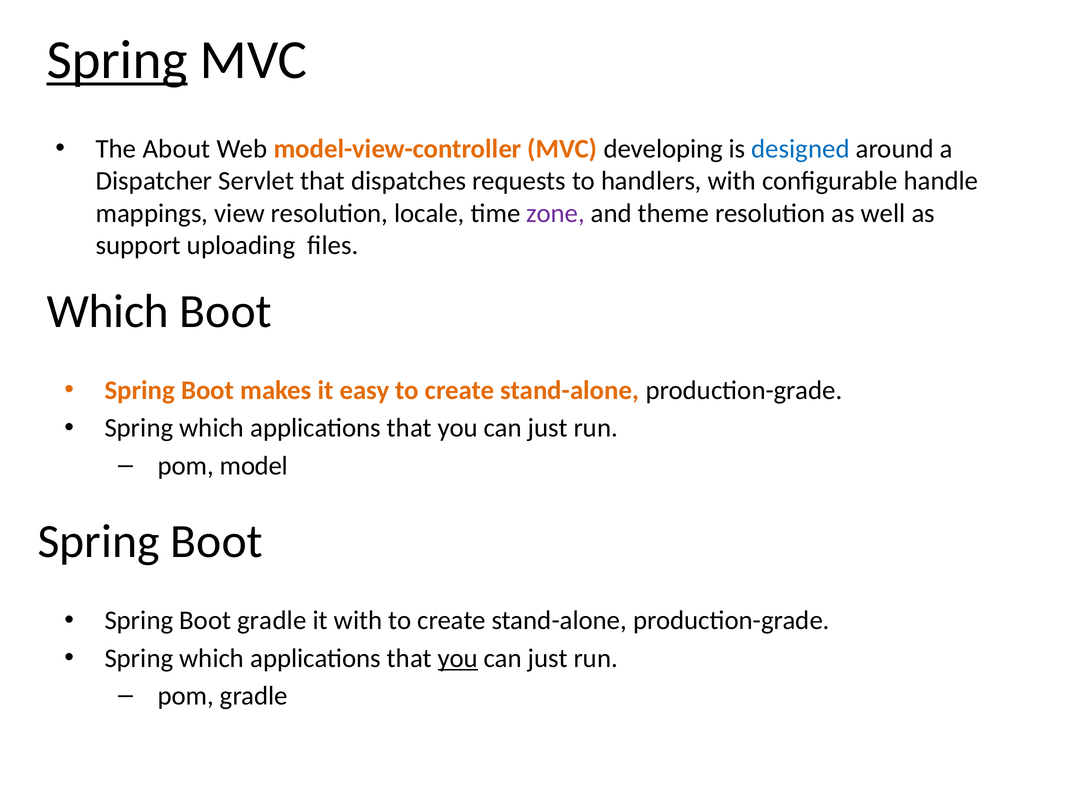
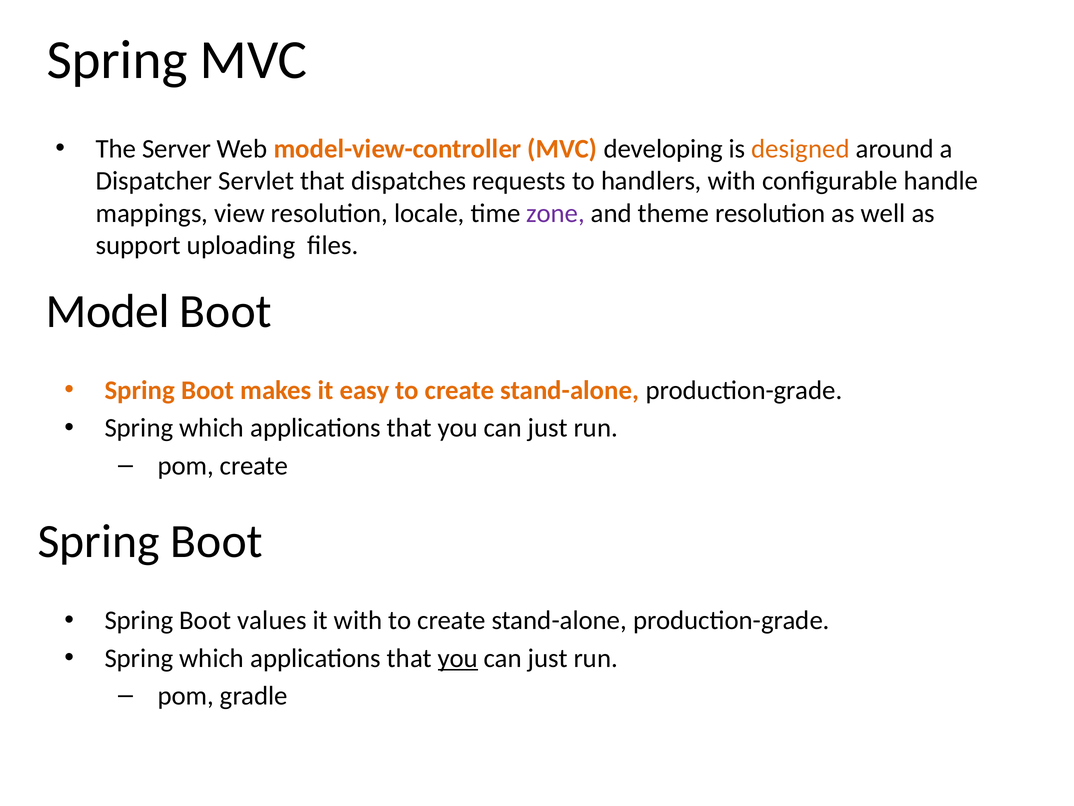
Spring at (117, 60) underline: present -> none
About: About -> Server
designed colour: blue -> orange
Which at (108, 311): Which -> Model
pom model: model -> create
Boot gradle: gradle -> values
